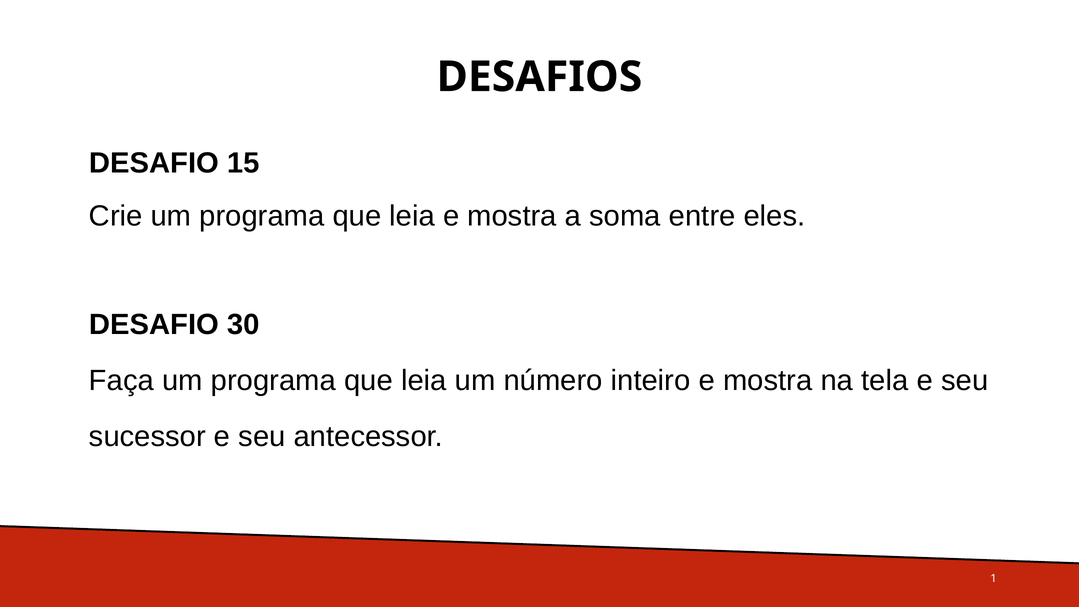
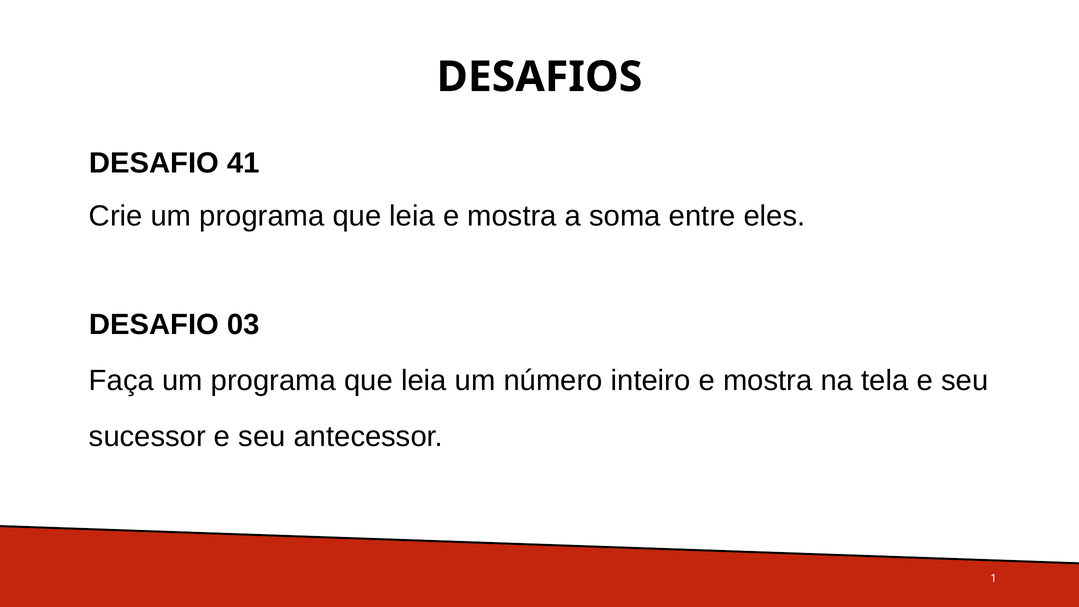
15: 15 -> 41
30: 30 -> 03
